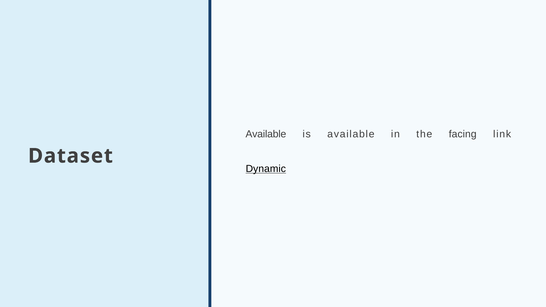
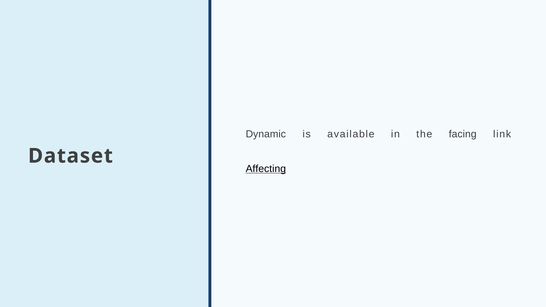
Available at (266, 134): Available -> Dynamic
Dynamic: Dynamic -> Affecting
